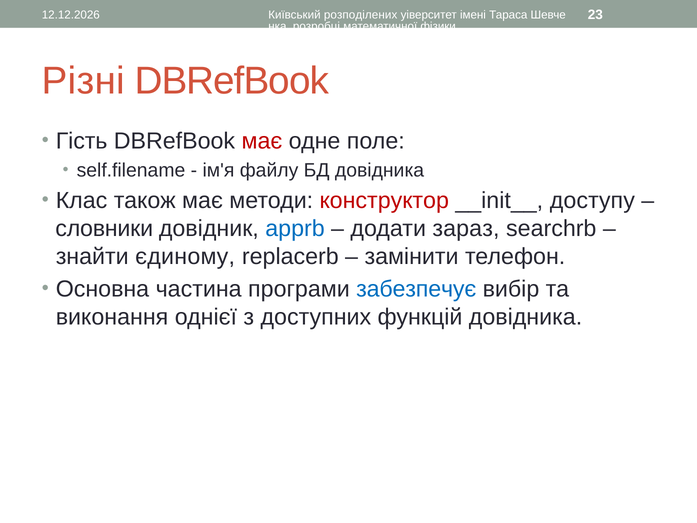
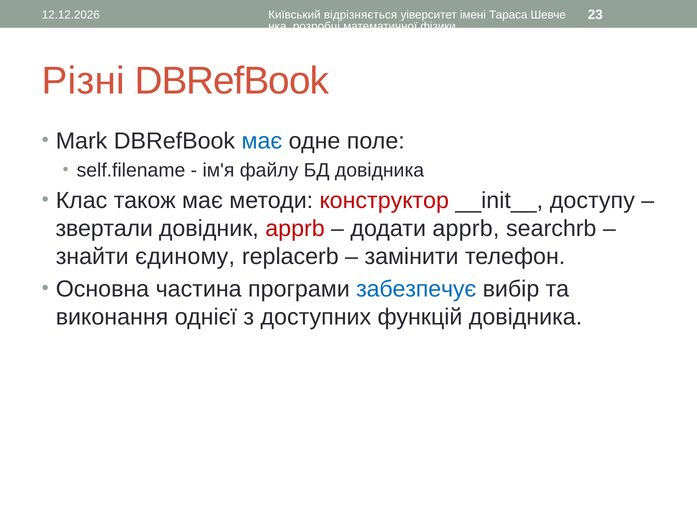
розподілених: розподілених -> відрізняється
Гість: Гість -> Mark
має at (262, 141) colour: red -> blue
словники: словники -> звертали
apprb at (295, 229) colour: blue -> red
додати зараз: зараз -> apprb
